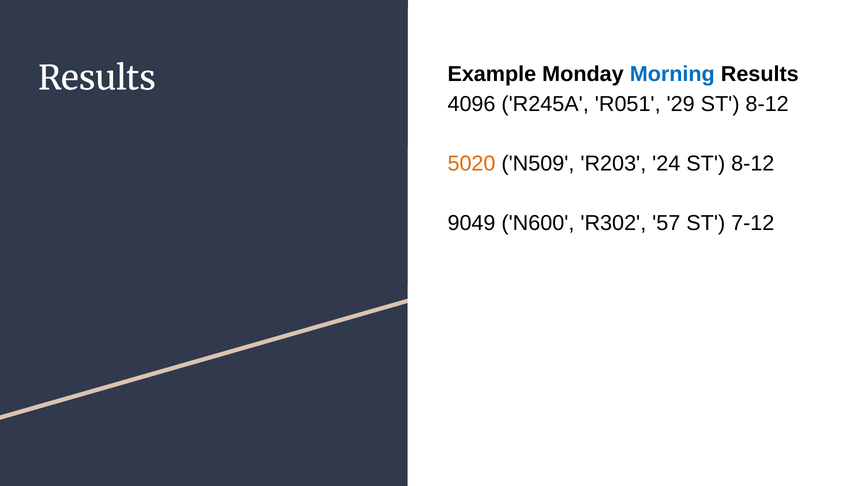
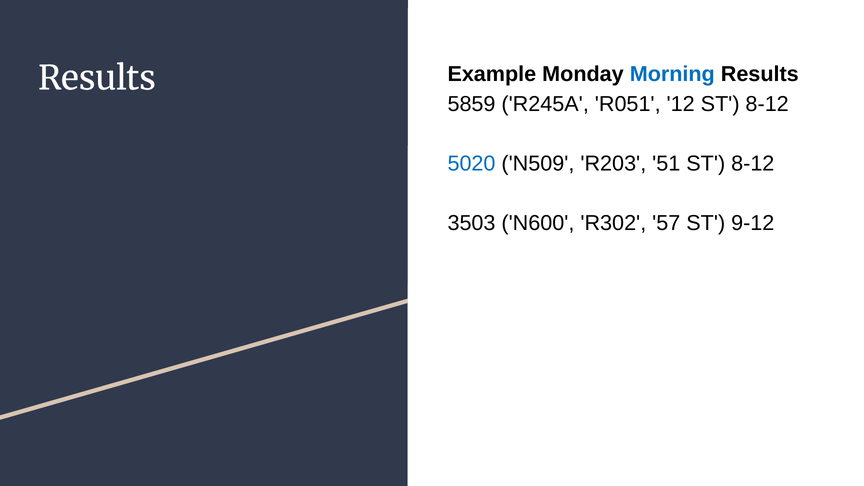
4096: 4096 -> 5859
29: 29 -> 12
5020 colour: orange -> blue
24: 24 -> 51
9049: 9049 -> 3503
7-12: 7-12 -> 9-12
